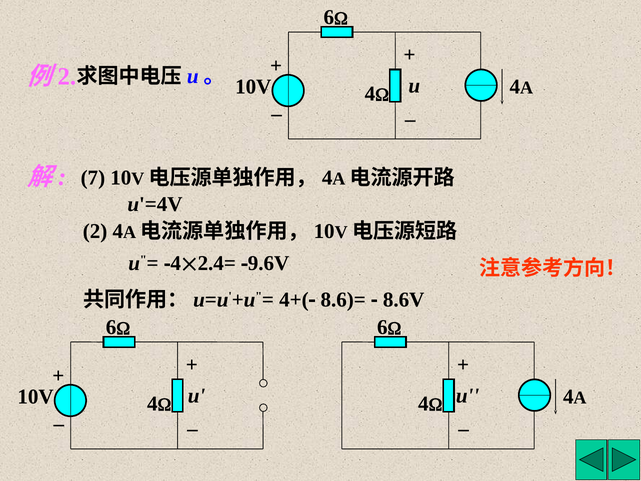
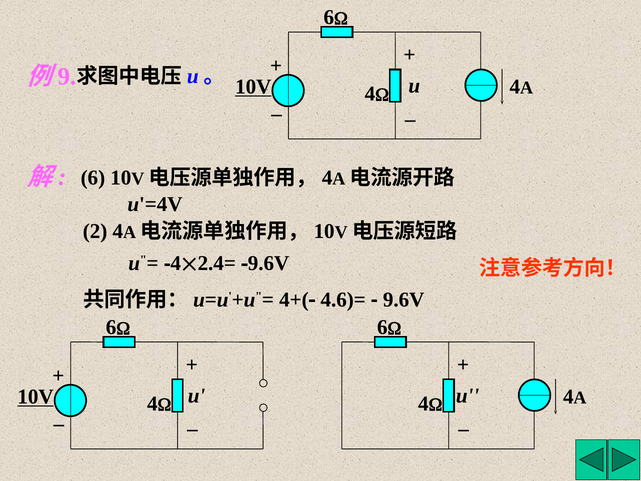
2 at (67, 77): 2 -> 9
10V at (253, 87) underline: none -> present
7 at (93, 178): 7 -> 6
8.6)=: 8.6)= -> 4.6)=
8.6V at (404, 299): 8.6V -> 9.6V
10V at (36, 397) underline: none -> present
